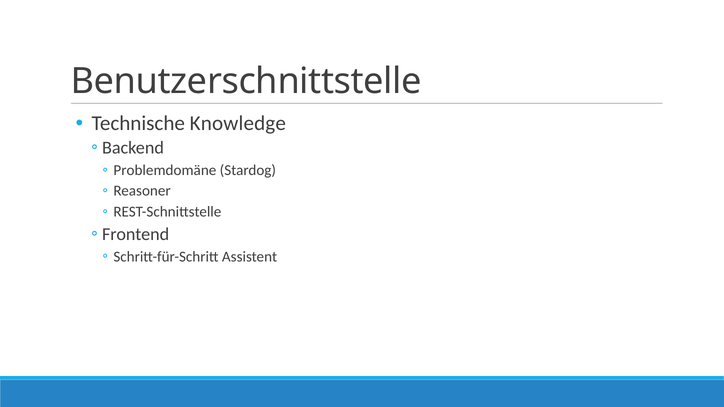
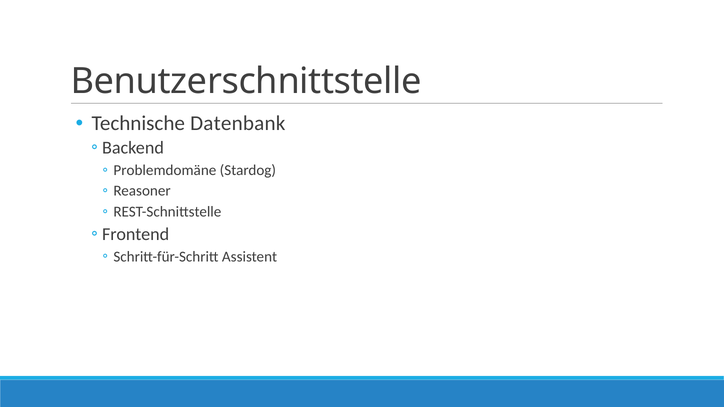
Knowledge: Knowledge -> Datenbank
